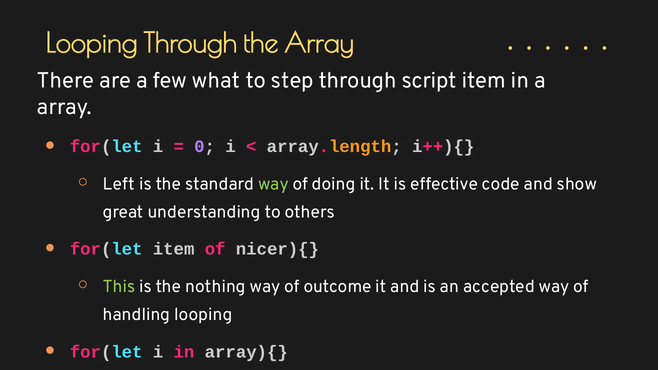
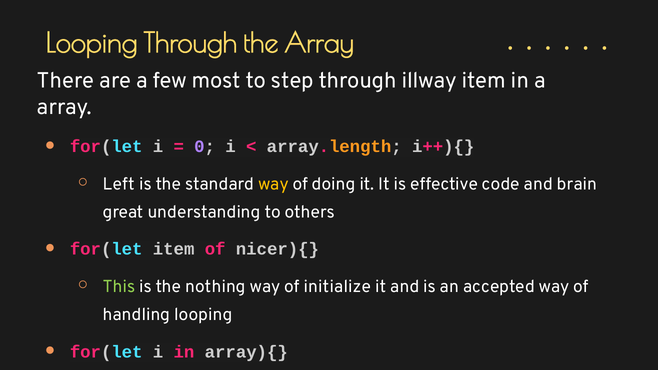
what: what -> most
script: script -> illway
way at (273, 184) colour: light green -> yellow
show: show -> brain
outcome: outcome -> initialize
